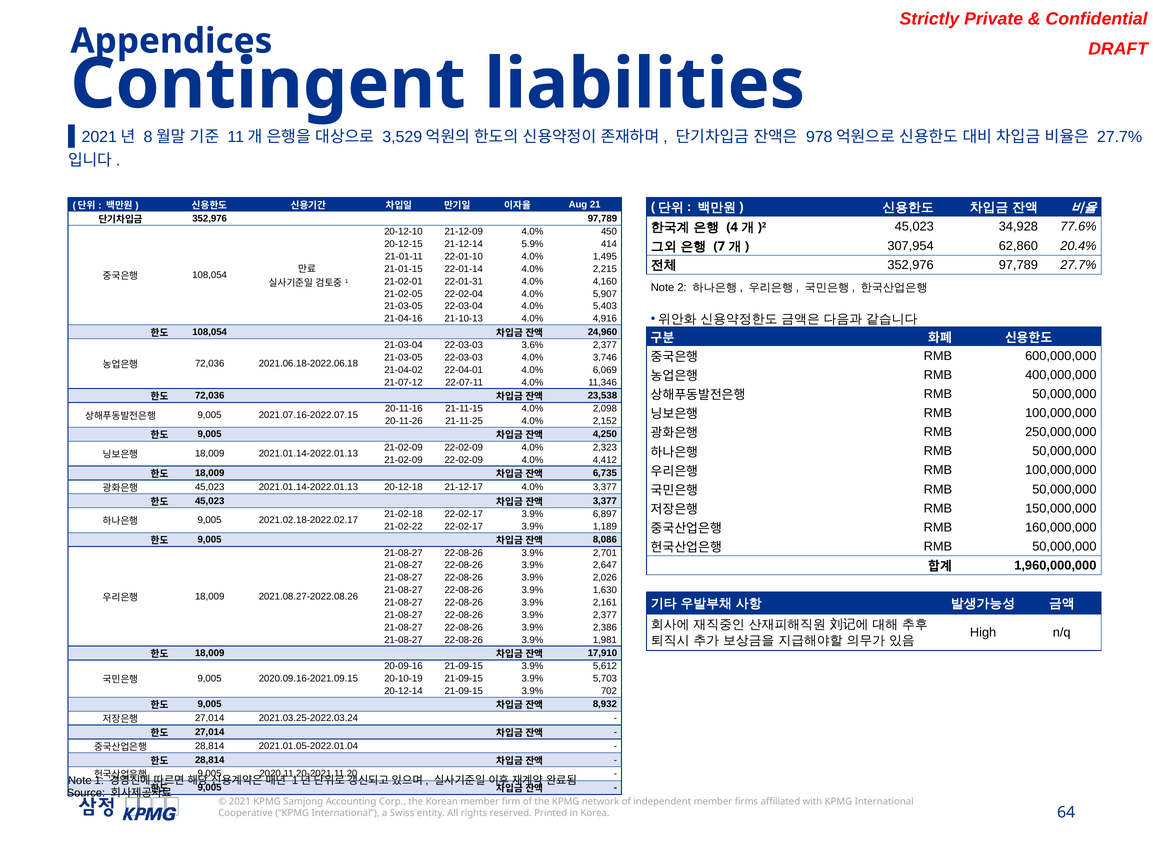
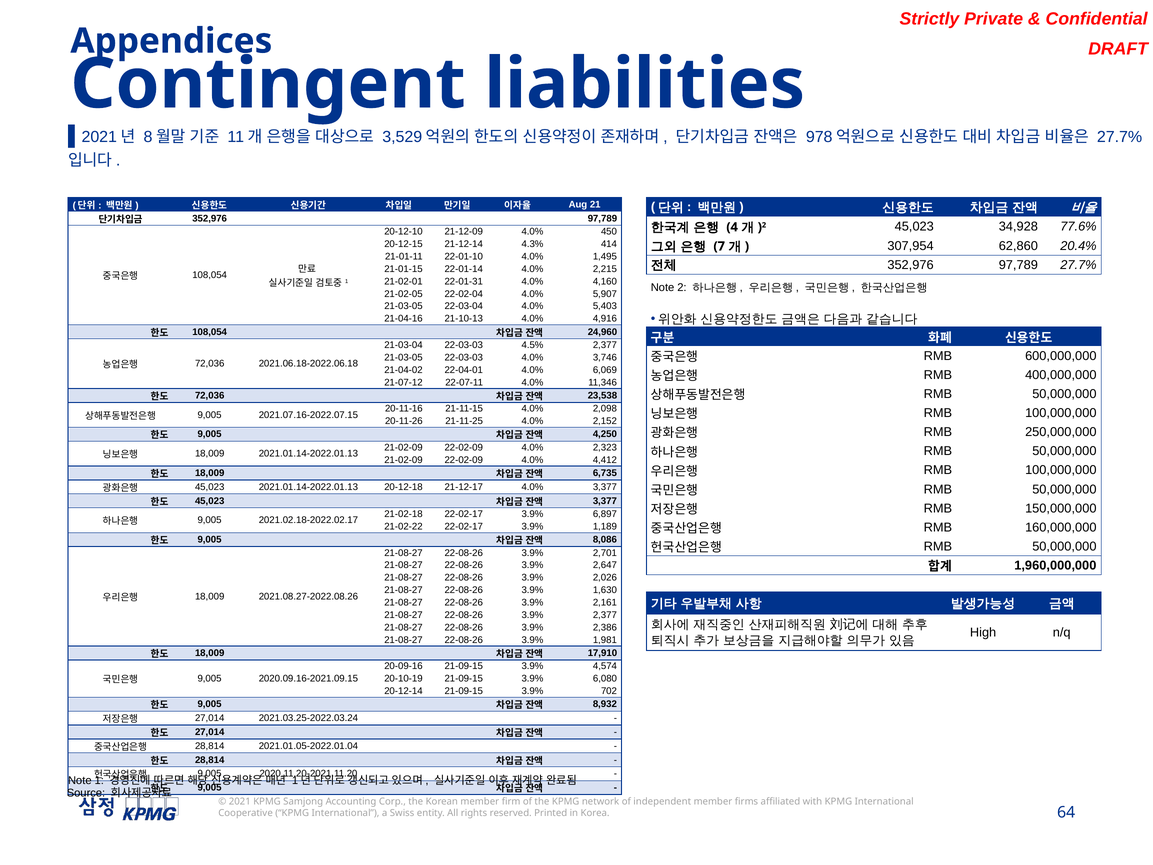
5.9%: 5.9% -> 4.3%
3.6%: 3.6% -> 4.5%
5,612: 5,612 -> 4,574
5,703: 5,703 -> 6,080
